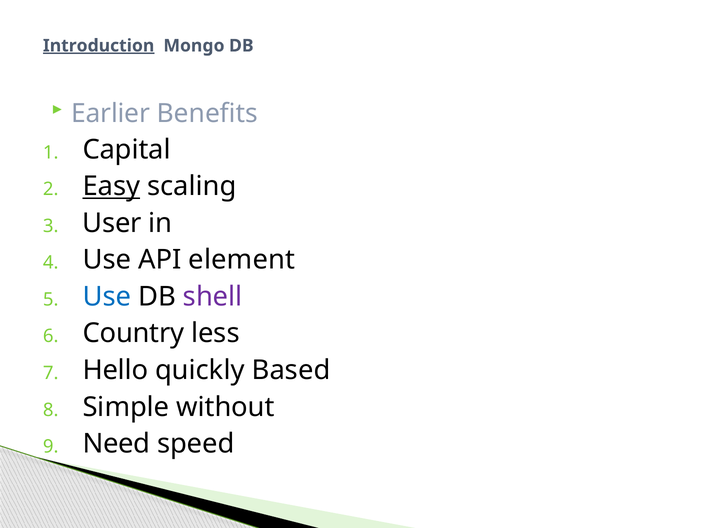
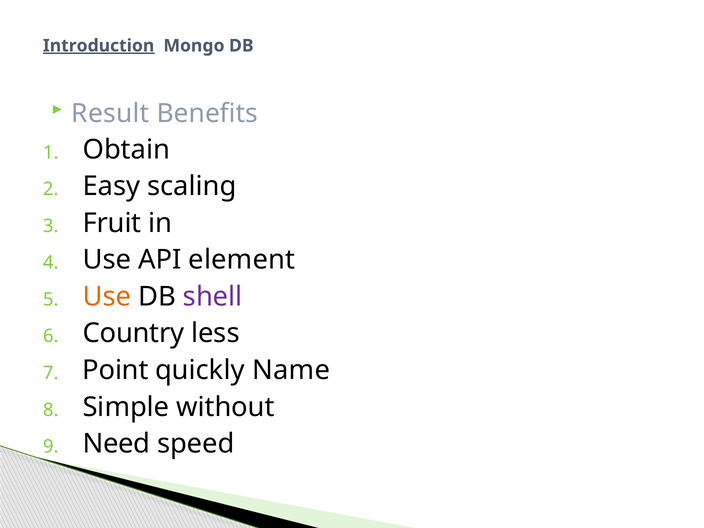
Earlier: Earlier -> Result
Capital: Capital -> Obtain
Easy underline: present -> none
User: User -> Fruit
Use at (107, 297) colour: blue -> orange
Hello: Hello -> Point
Based: Based -> Name
